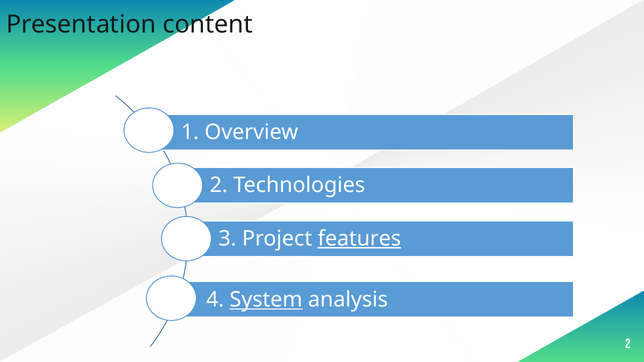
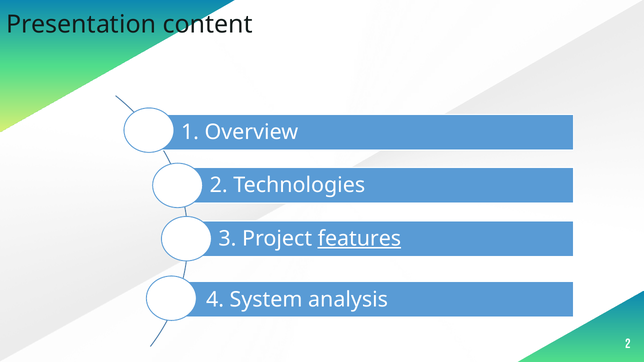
System underline: present -> none
